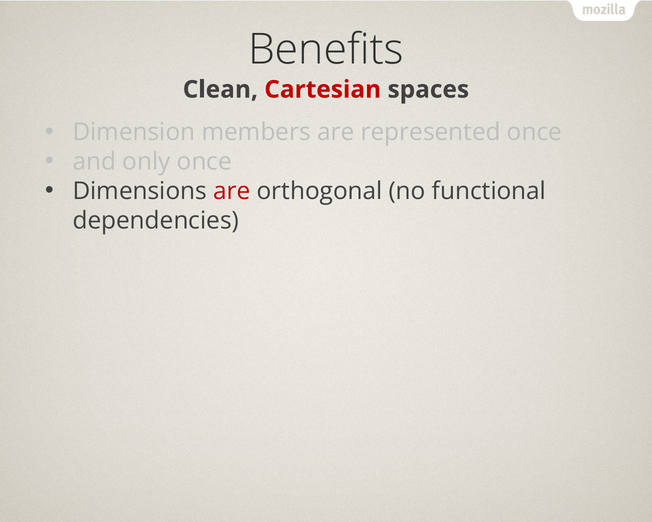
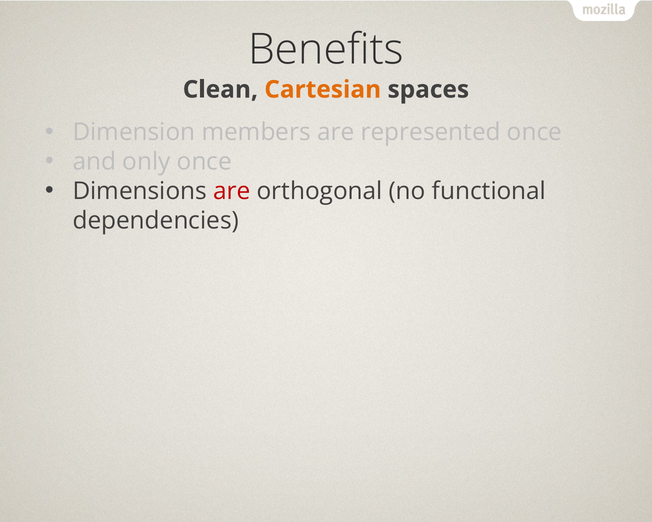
Cartesian colour: red -> orange
